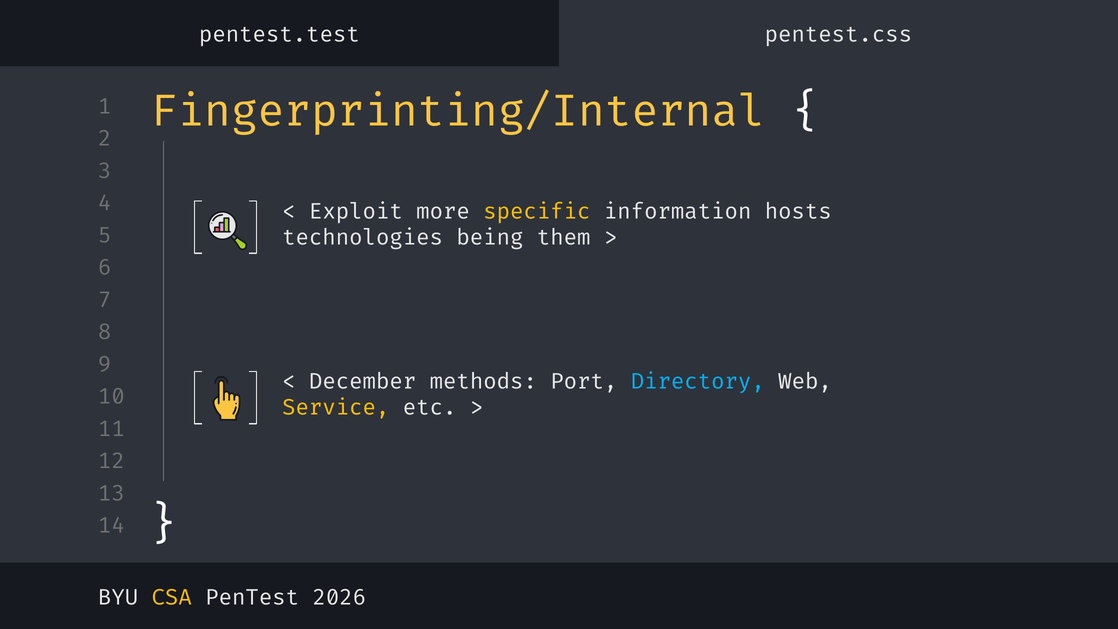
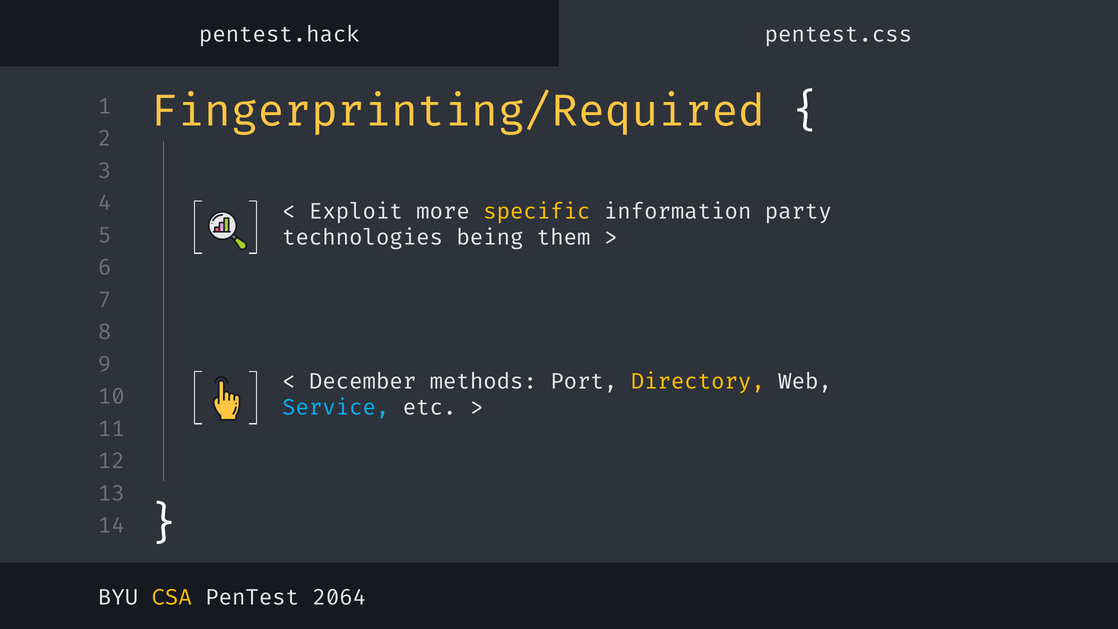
pentest.test: pentest.test -> pentest.hack
Fingerprinting/Internal: Fingerprinting/Internal -> Fingerprinting/Required
hosts: hosts -> party
Directory colour: light blue -> yellow
Service colour: yellow -> light blue
2026: 2026 -> 2064
